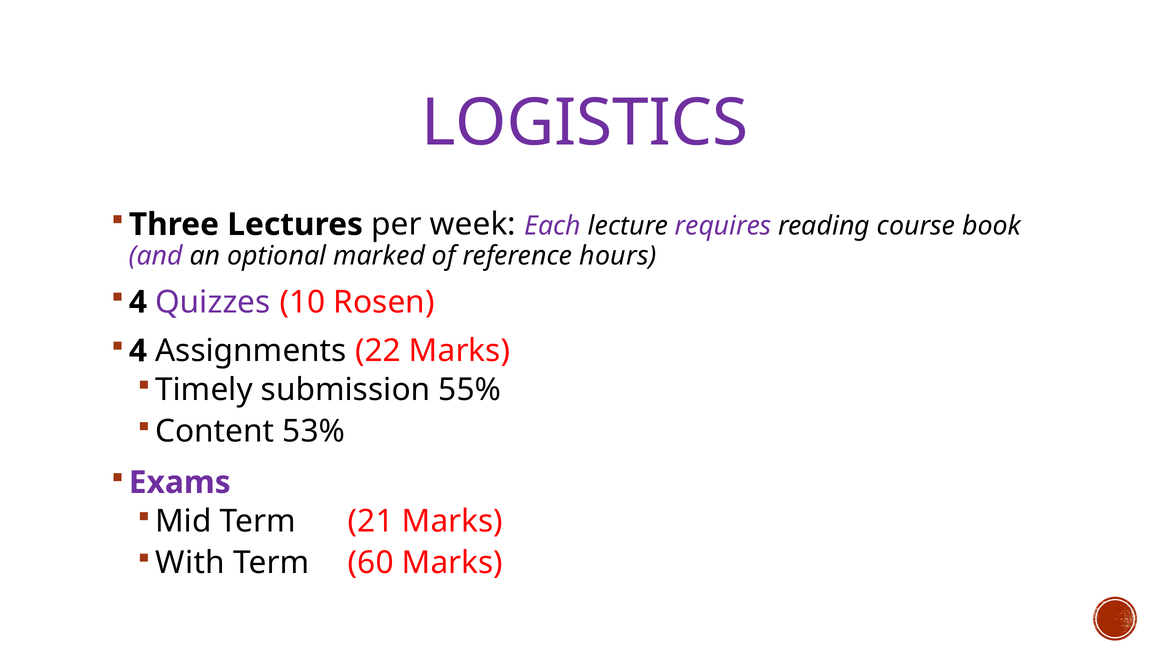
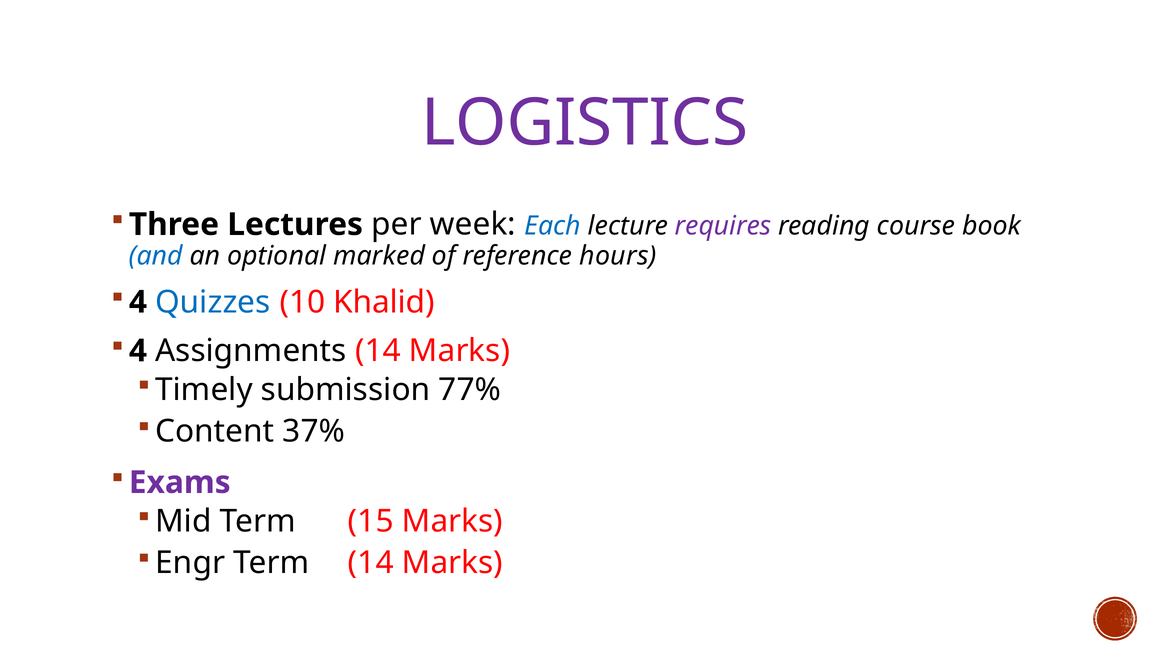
Each colour: purple -> blue
and colour: purple -> blue
Quizzes colour: purple -> blue
Rosen: Rosen -> Khalid
Assignments 22: 22 -> 14
55%: 55% -> 77%
53%: 53% -> 37%
21: 21 -> 15
With: With -> Engr
Term 60: 60 -> 14
